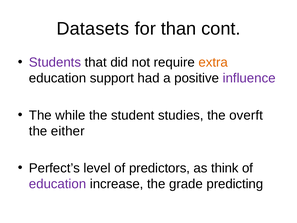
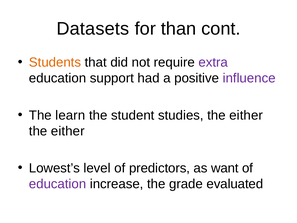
Students colour: purple -> orange
extra colour: orange -> purple
while: while -> learn
studies the overft: overft -> either
Perfect’s: Perfect’s -> Lowest’s
think: think -> want
predicting: predicting -> evaluated
